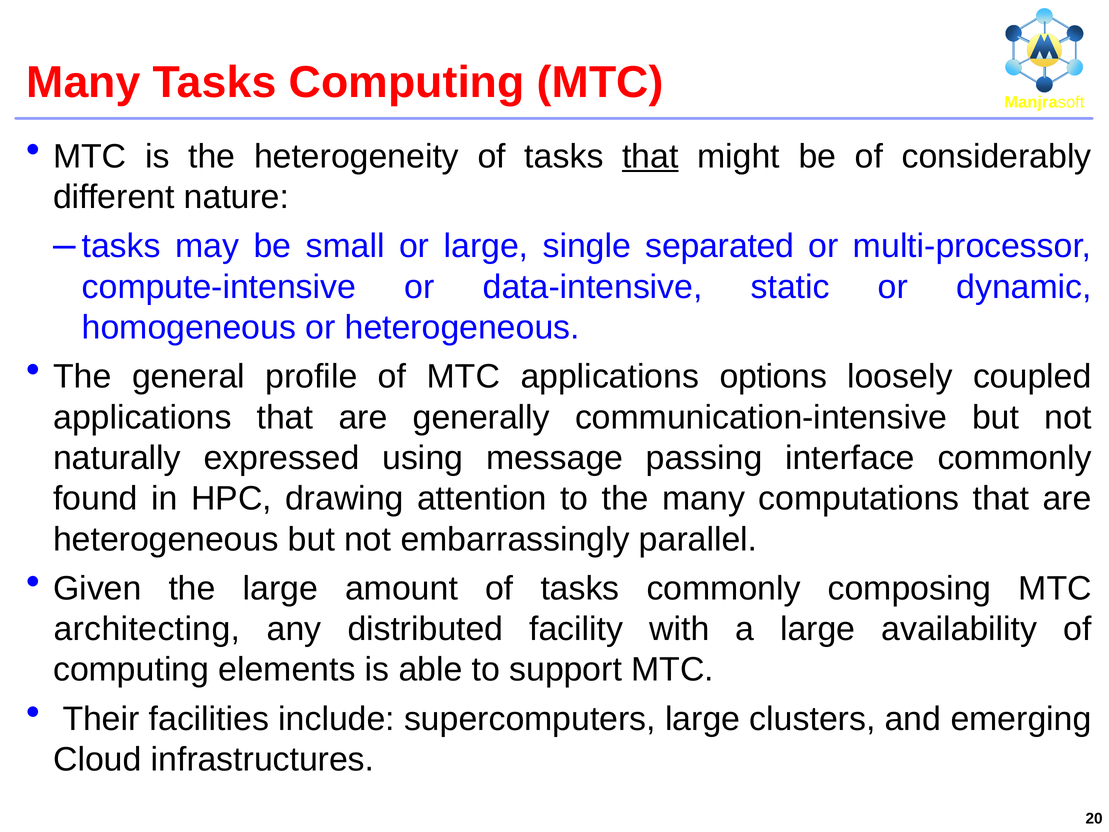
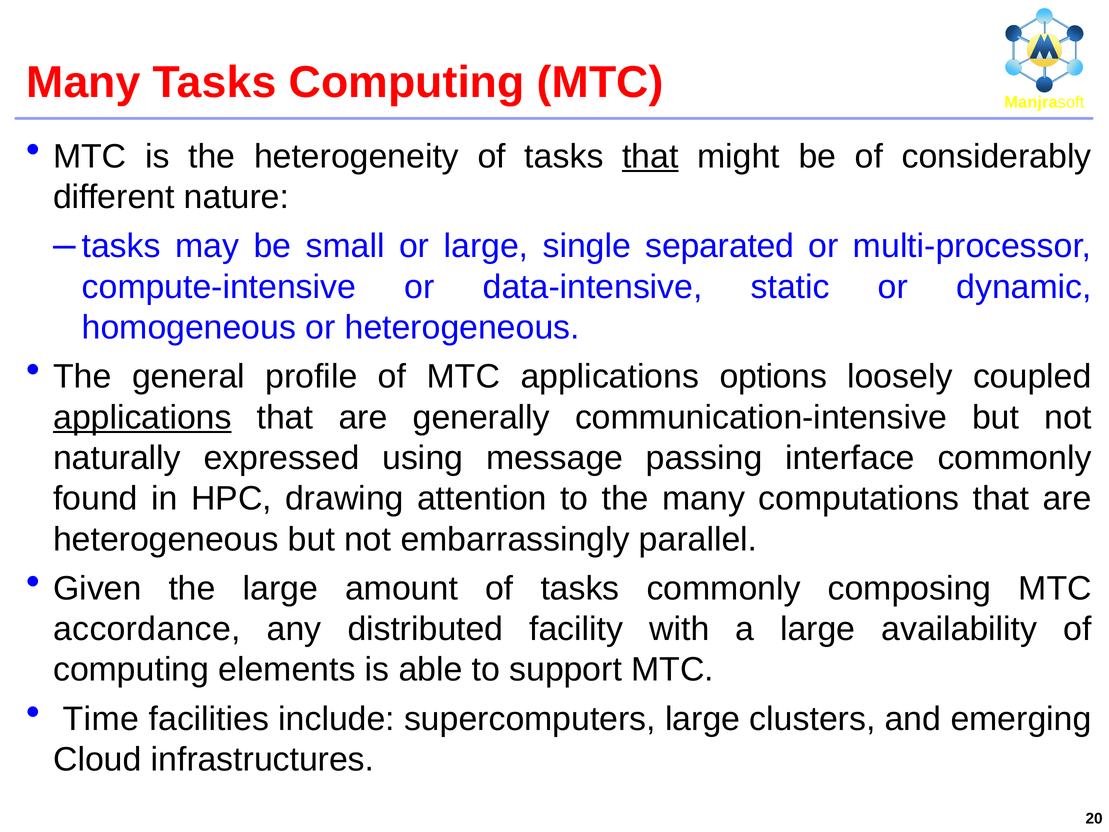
applications at (142, 417) underline: none -> present
architecting: architecting -> accordance
Their: Their -> Time
